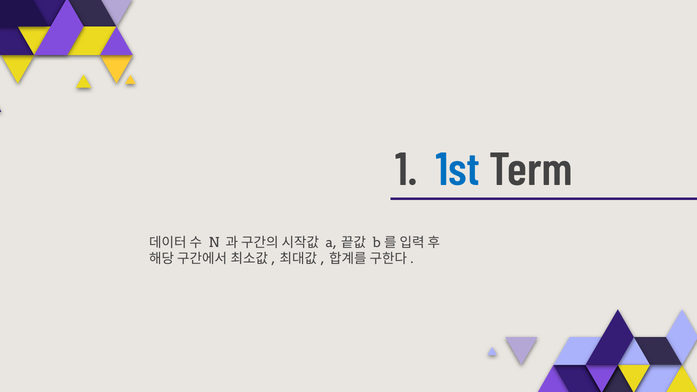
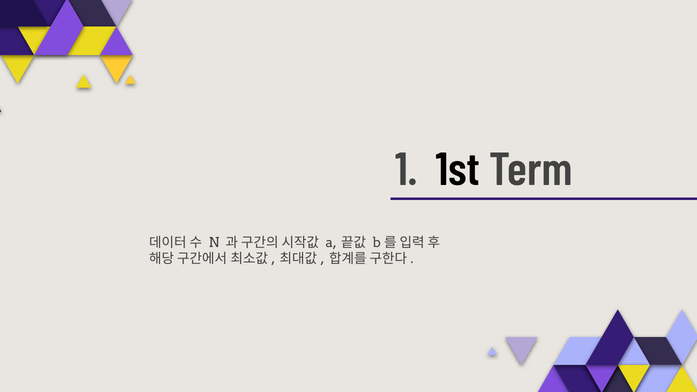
1st colour: blue -> black
